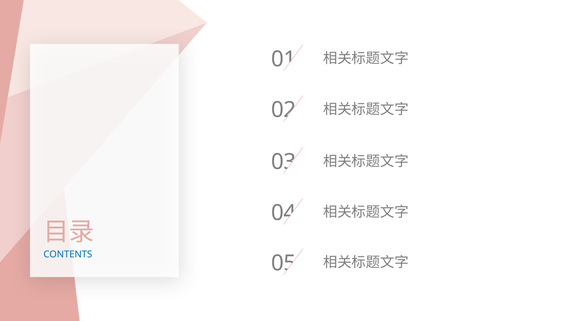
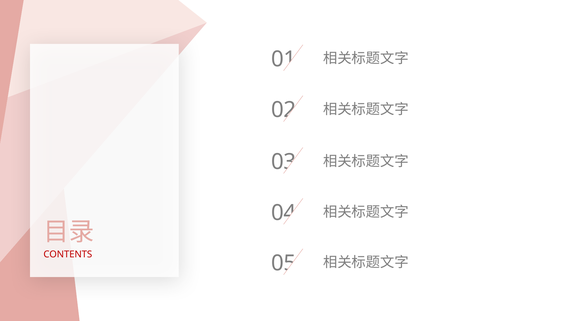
CONTENTS colour: blue -> red
